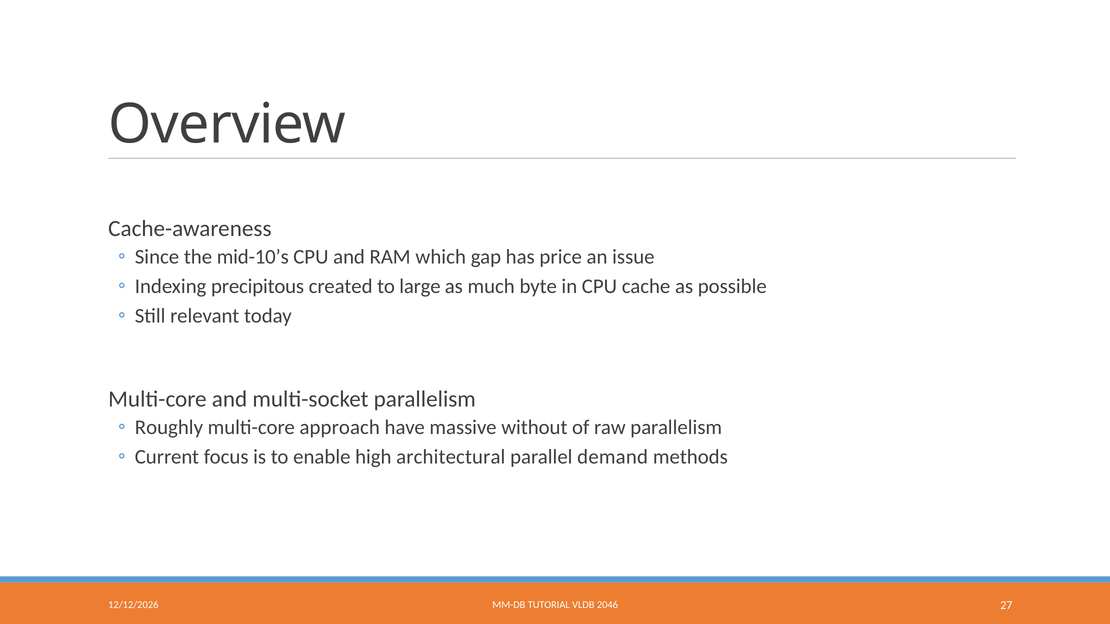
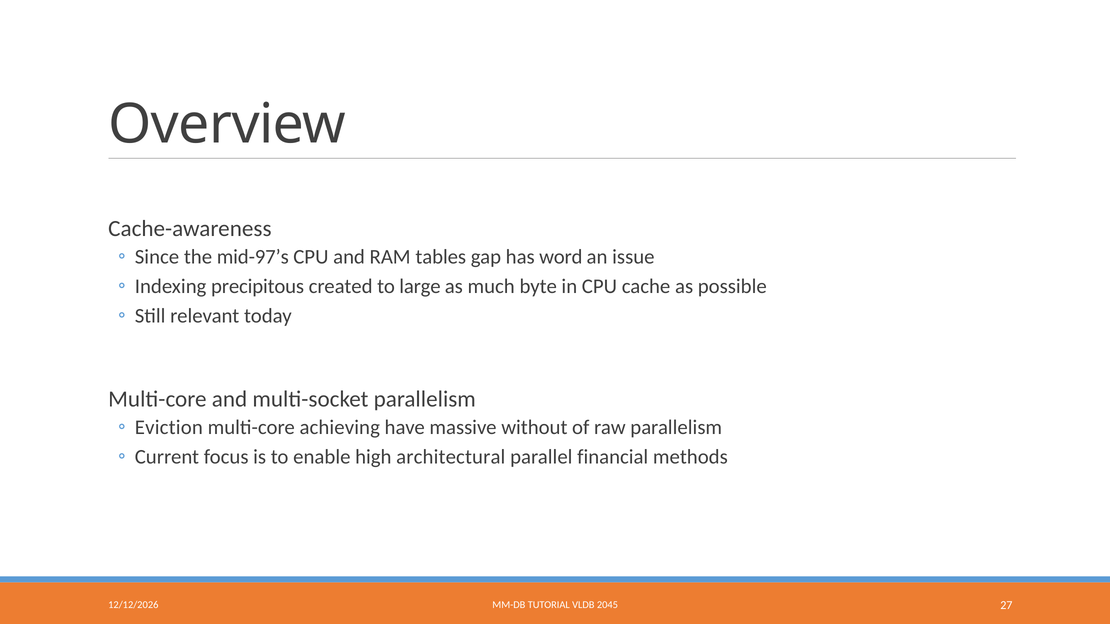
mid-10’s: mid-10’s -> mid-97’s
which: which -> tables
price: price -> word
Roughly: Roughly -> Eviction
approach: approach -> achieving
demand: demand -> financial
2046: 2046 -> 2045
